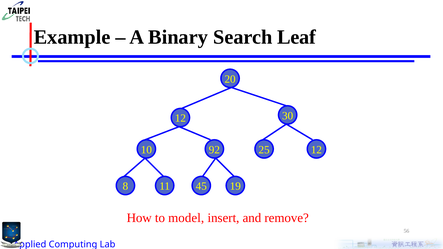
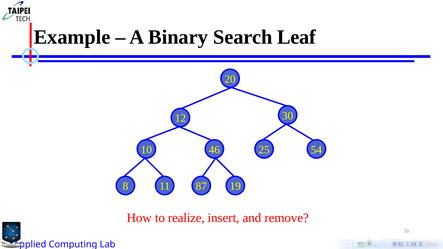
92: 92 -> 46
25 12: 12 -> 54
45: 45 -> 87
model: model -> realize
